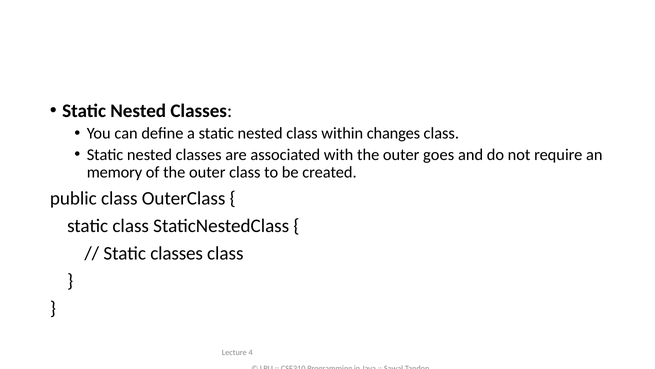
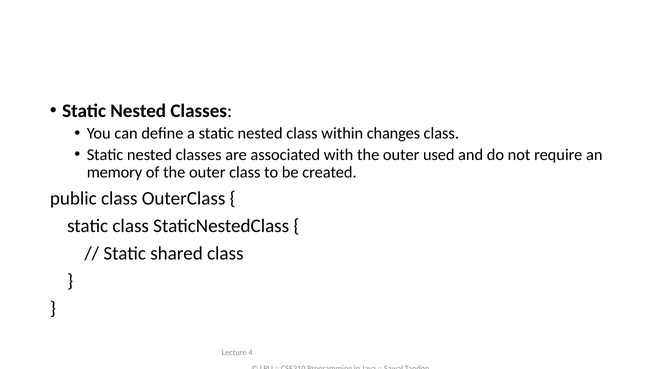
goes: goes -> used
Static classes: classes -> shared
